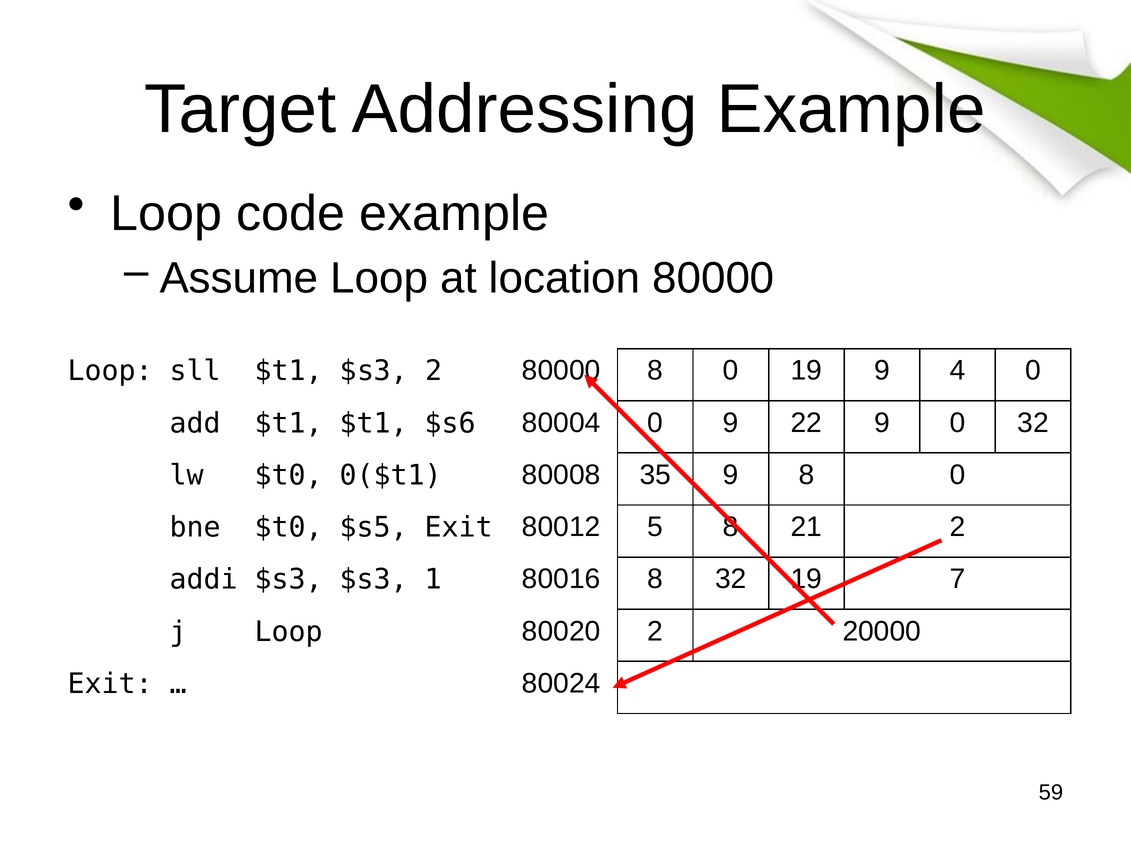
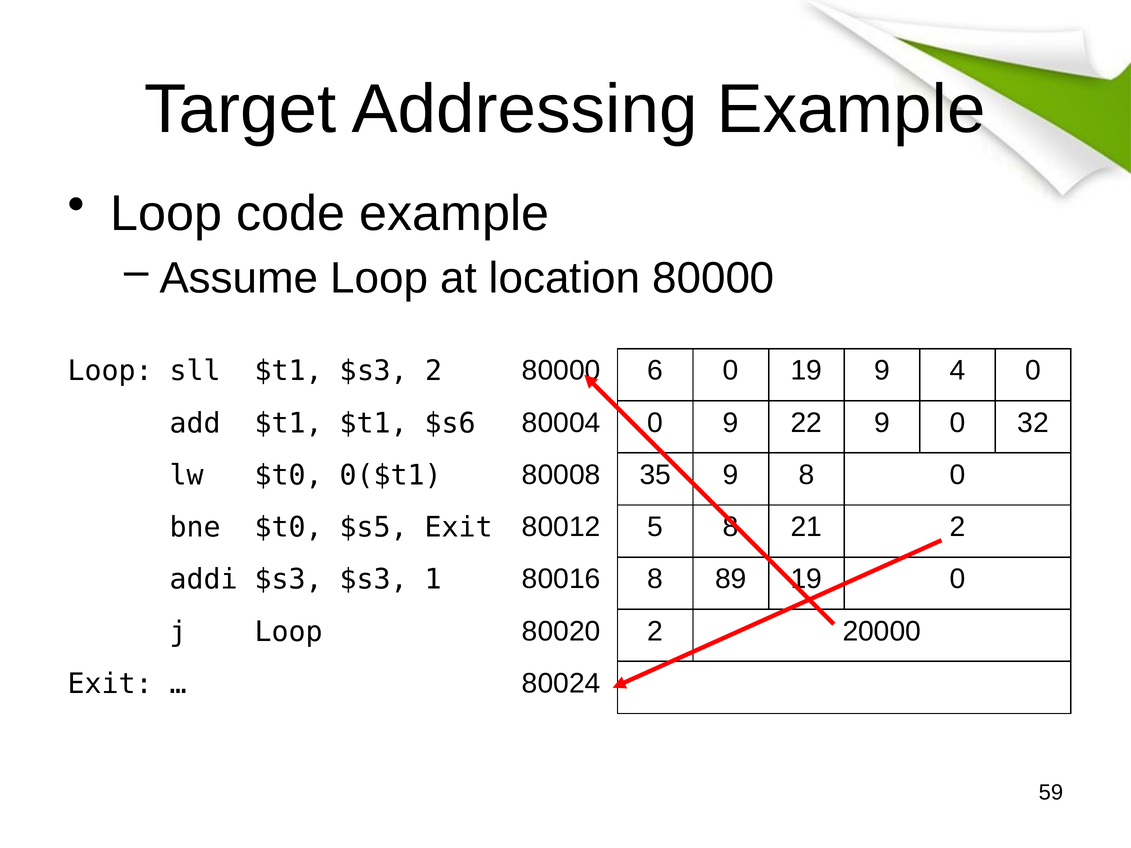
80000 8: 8 -> 6
8 32: 32 -> 89
19 7: 7 -> 0
